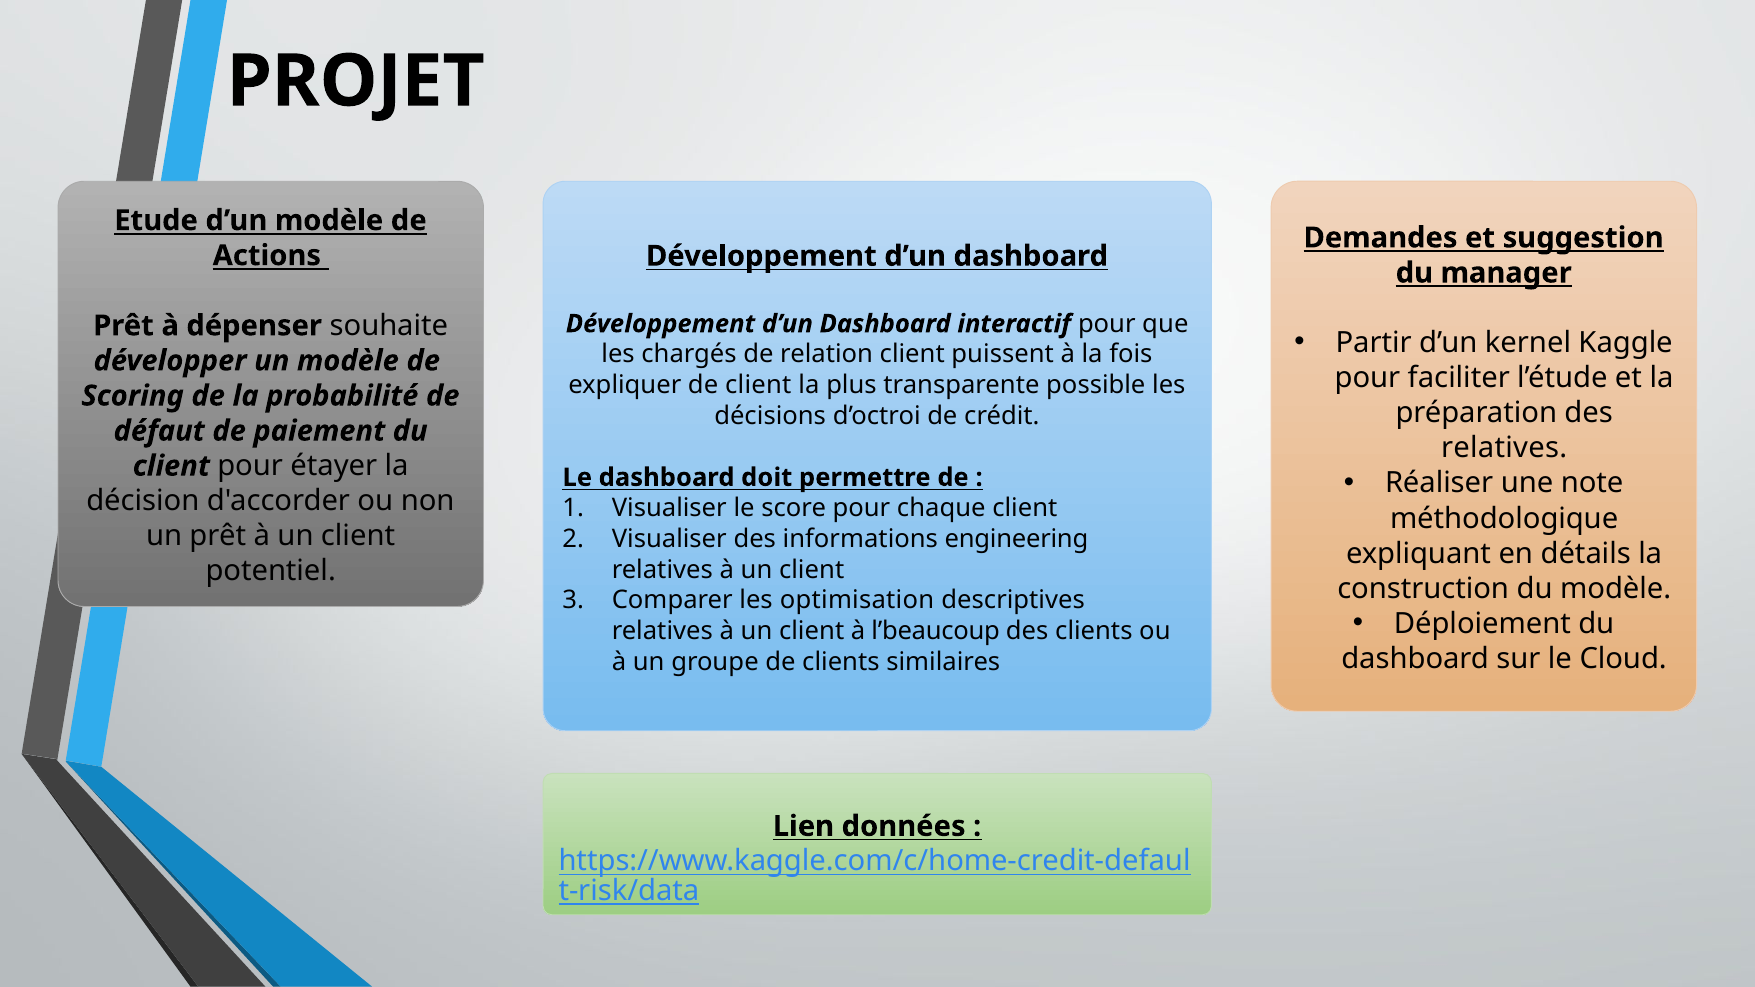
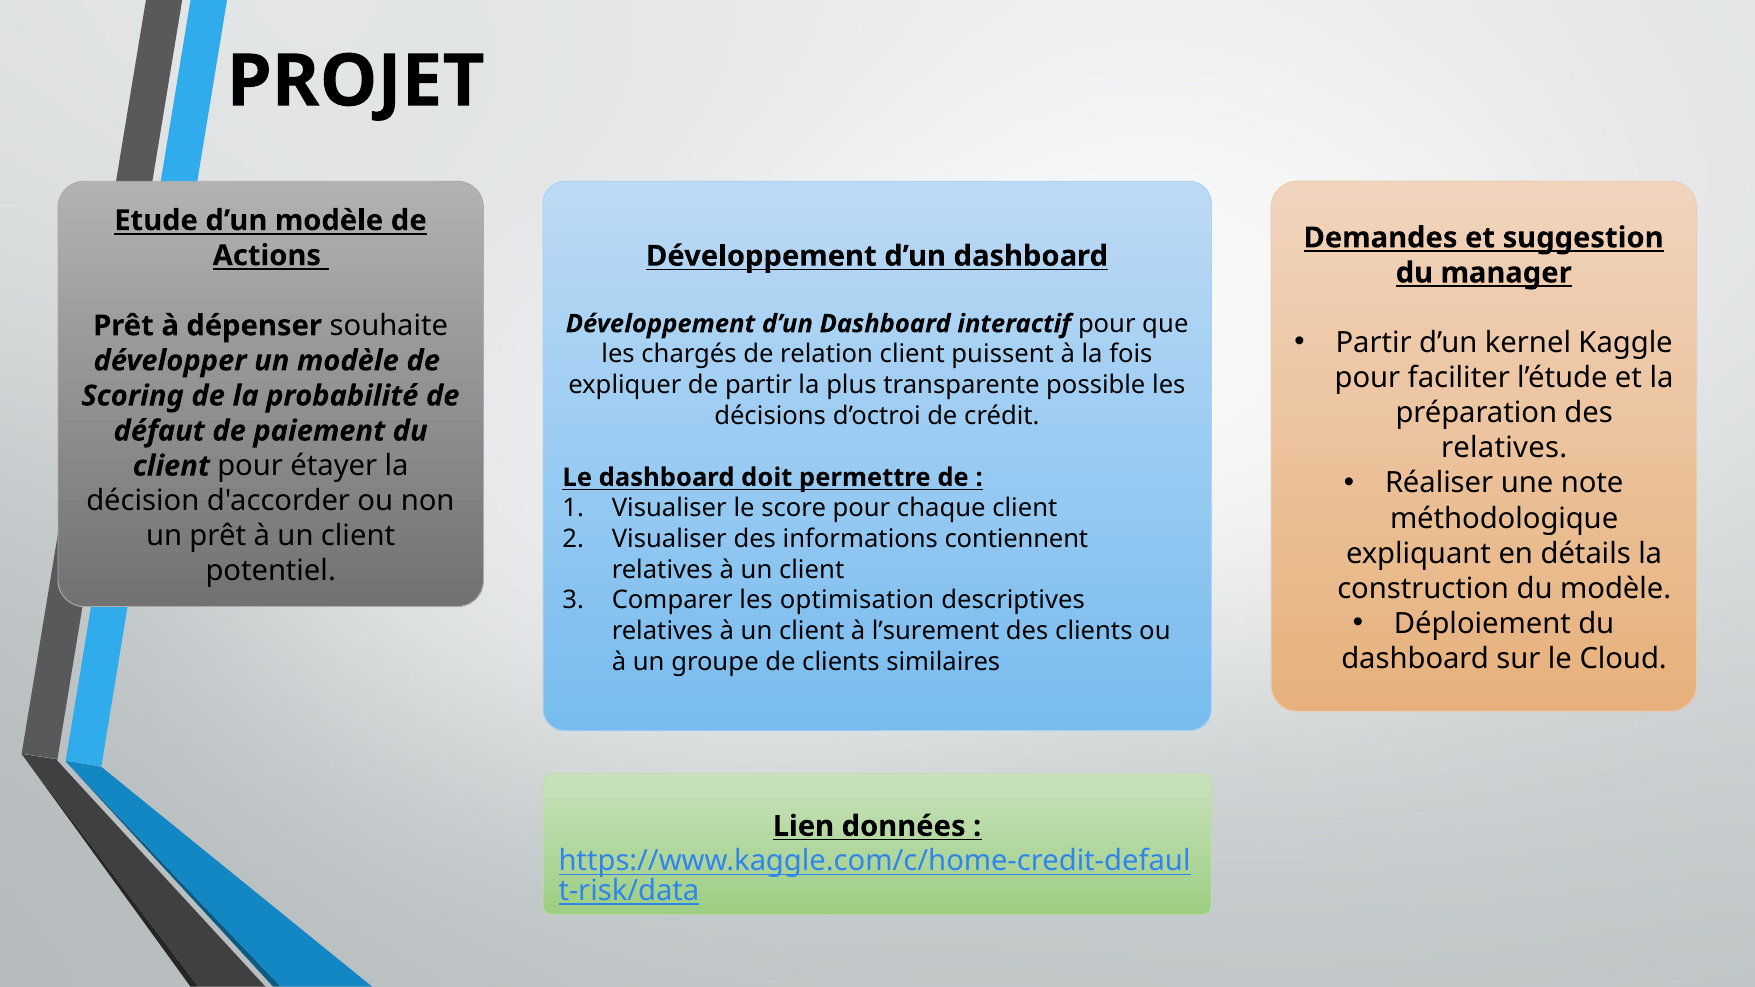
de client: client -> partir
engineering: engineering -> contiennent
l’beaucoup: l’beaucoup -> l’surement
